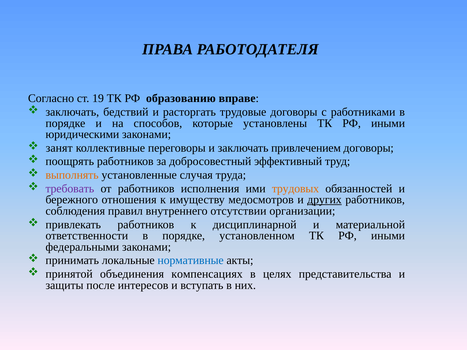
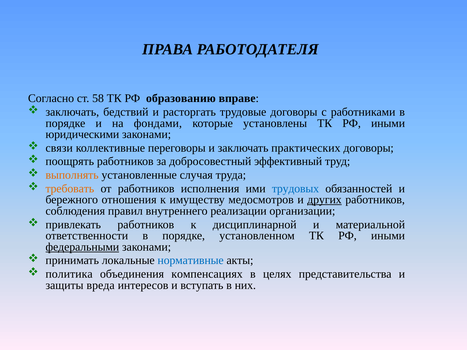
19: 19 -> 58
способов: способов -> фондами
занят: занят -> связи
привлечением: привлечением -> практических
требовать colour: purple -> orange
трудовых colour: orange -> blue
отсутствии: отсутствии -> реализации
федеральными underline: none -> present
принятой: принятой -> политика
после: после -> вреда
